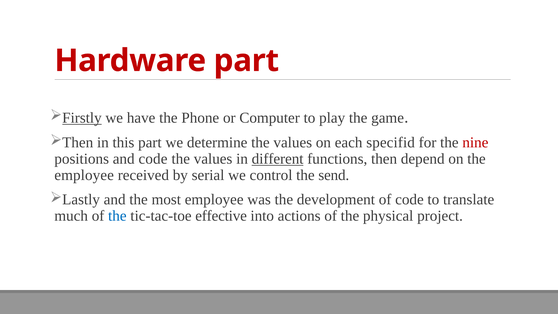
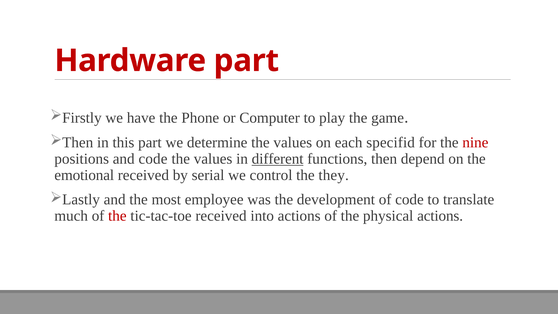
Firstly underline: present -> none
employee at (84, 175): employee -> emotional
send: send -> they
the at (117, 216) colour: blue -> red
tic-tac-toe effective: effective -> received
physical project: project -> actions
